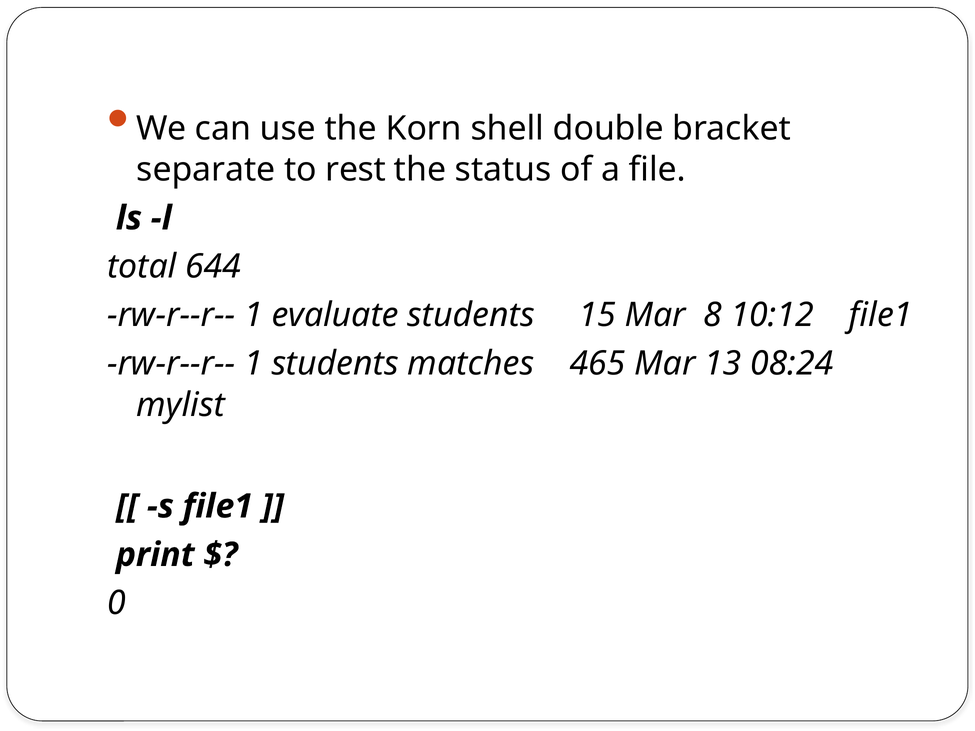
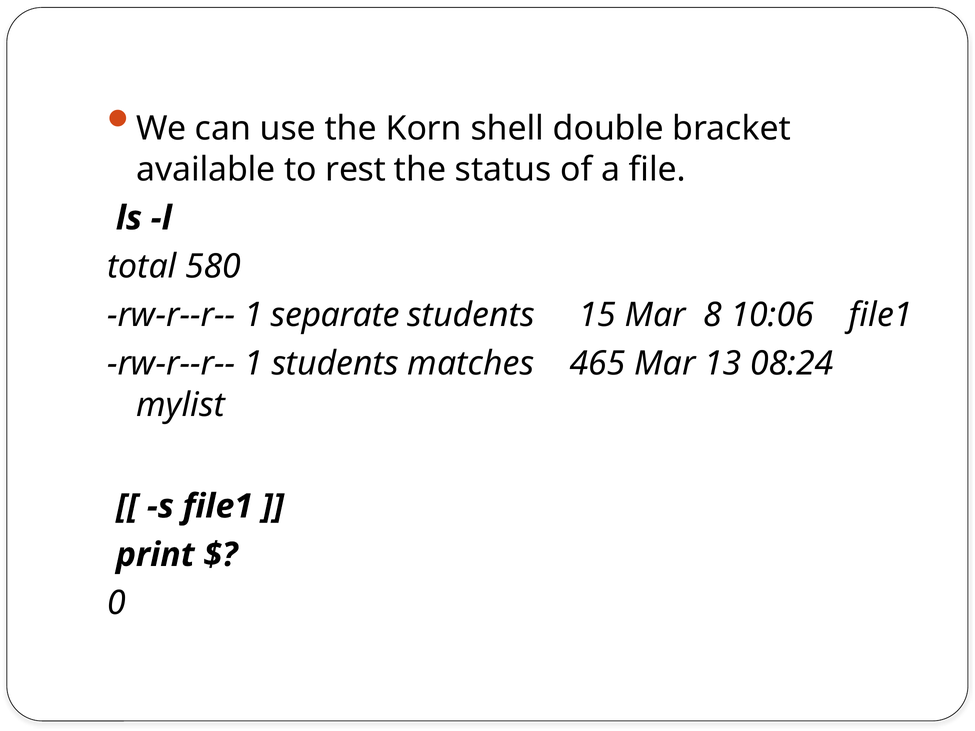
separate: separate -> available
644: 644 -> 580
evaluate: evaluate -> separate
10:12: 10:12 -> 10:06
